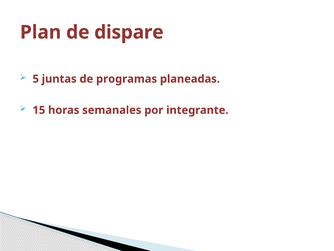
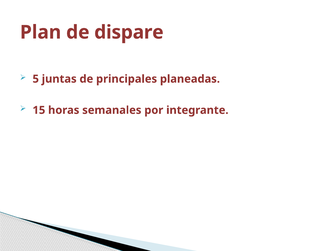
programas: programas -> principales
